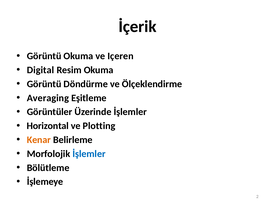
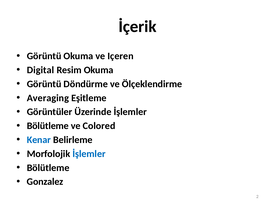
Horizontal at (48, 126): Horizontal -> Bölütleme
Plotting: Plotting -> Colored
Kenar colour: orange -> blue
İşlemeye: İşlemeye -> Gonzalez
